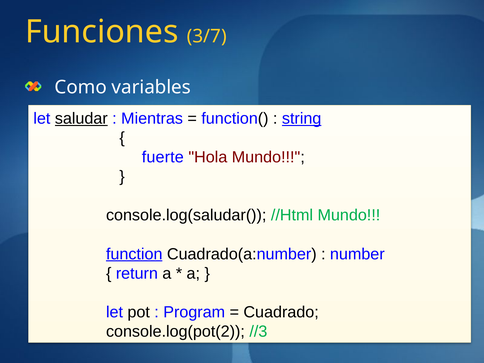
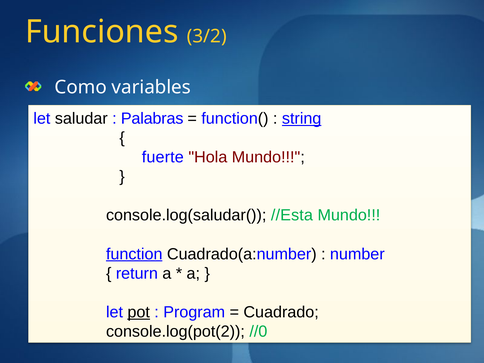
3/7: 3/7 -> 3/2
saludar underline: present -> none
Mientras: Mientras -> Palabras
//Html: //Html -> //Esta
pot underline: none -> present
//3: //3 -> //0
